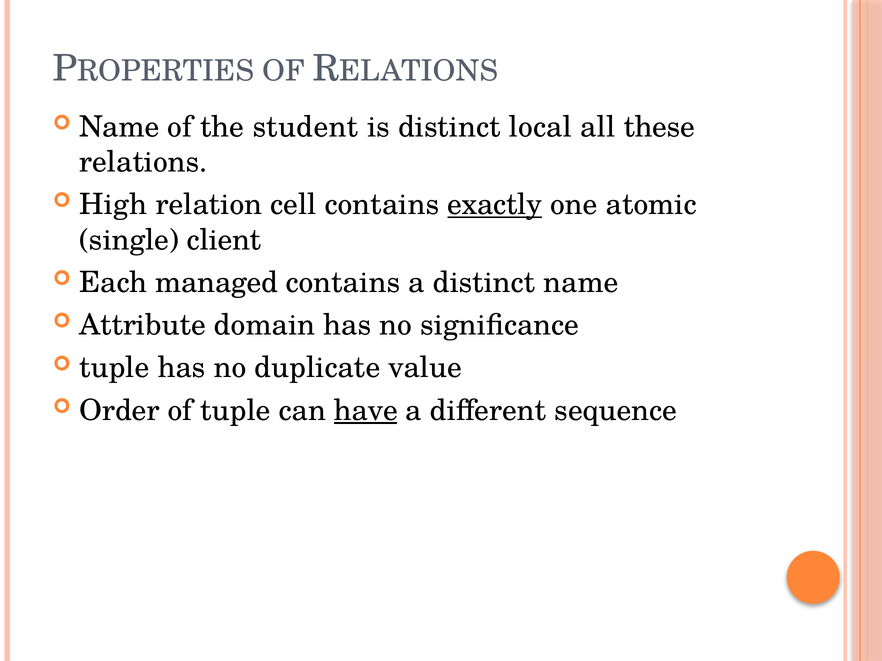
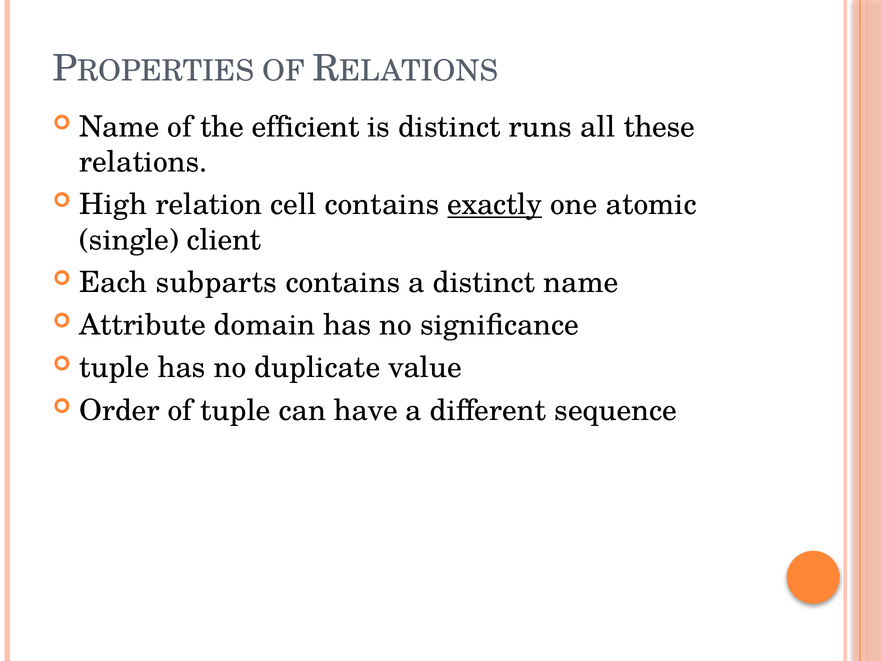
student: student -> efficient
local: local -> runs
managed: managed -> subparts
have underline: present -> none
